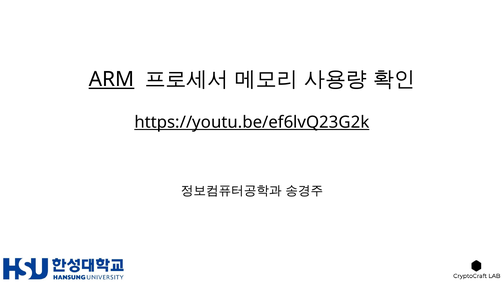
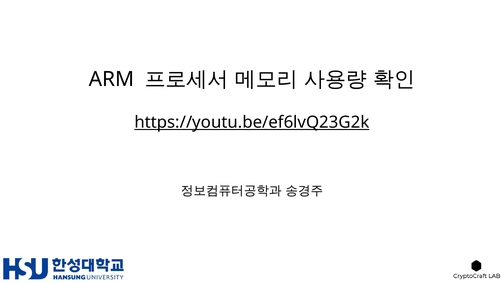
ARM underline: present -> none
